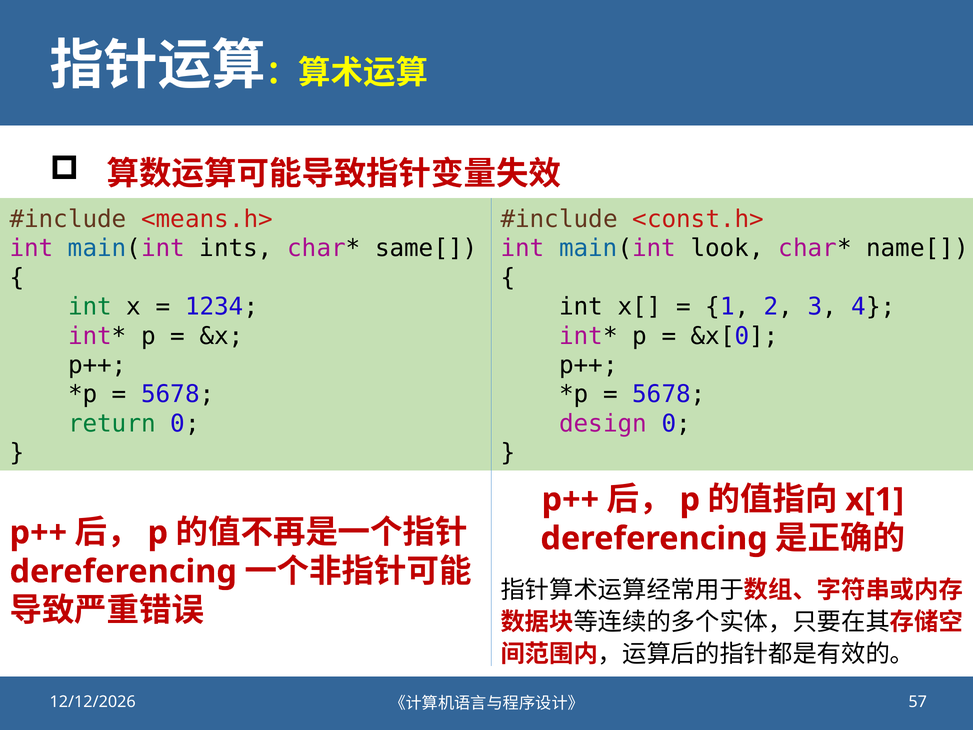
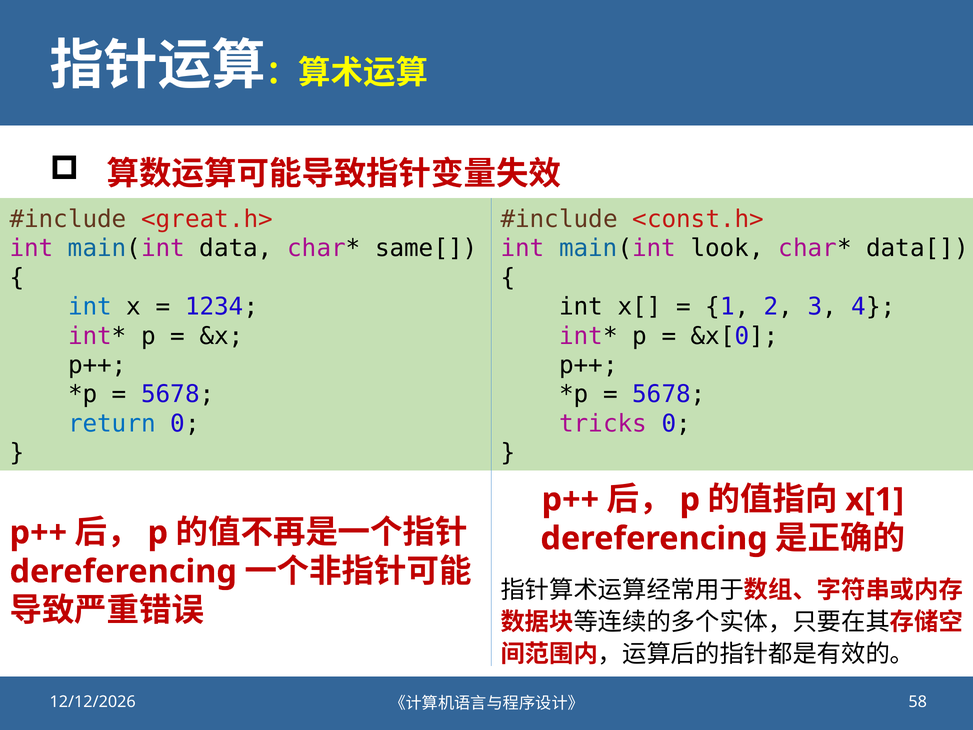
<means.h>: <means.h> -> <great.h>
ints: ints -> data
name[: name[ -> data[
int at (90, 307) colour: green -> blue
return colour: green -> blue
design: design -> tricks
57: 57 -> 58
